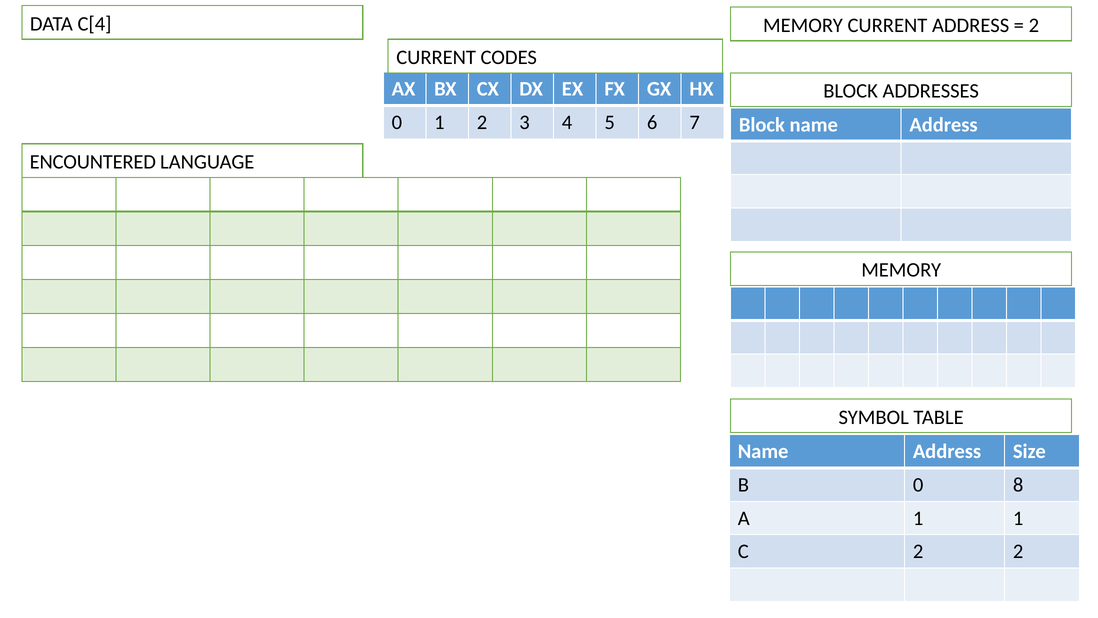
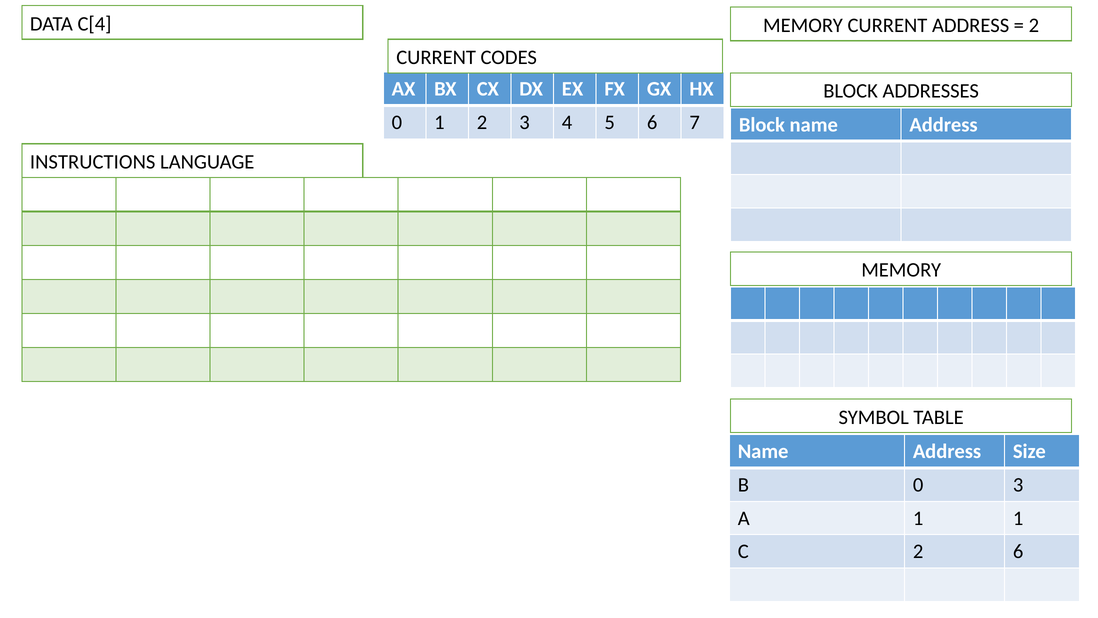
ENCOUNTERED: ENCOUNTERED -> INSTRUCTIONS
0 8: 8 -> 3
2 2: 2 -> 6
